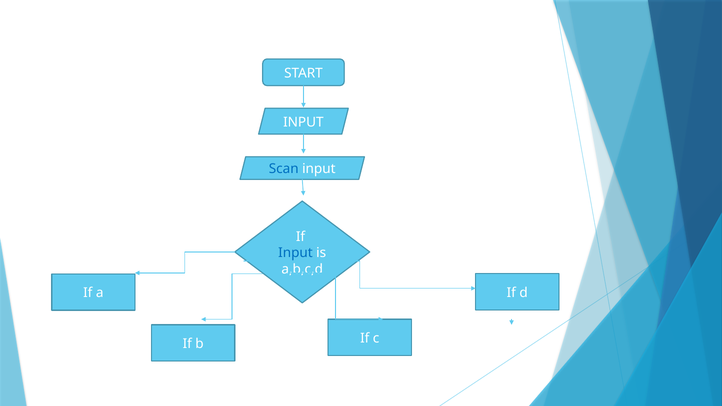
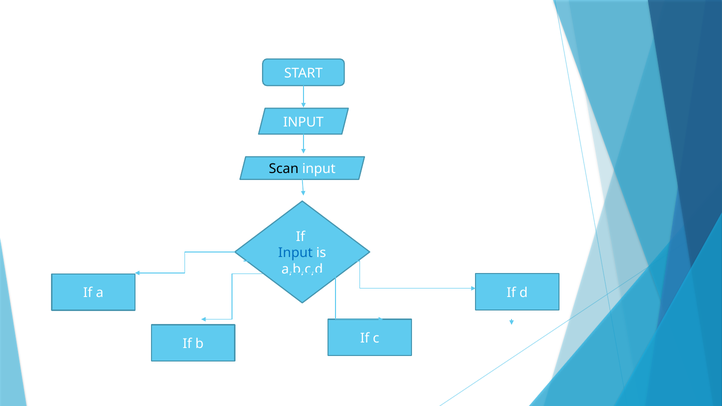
Scan colour: blue -> black
